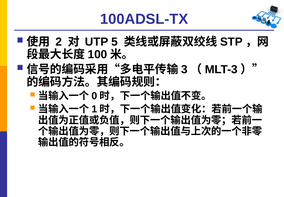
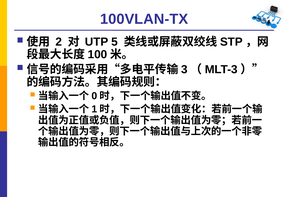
100ADSL-TX: 100ADSL-TX -> 100VLAN-TX
